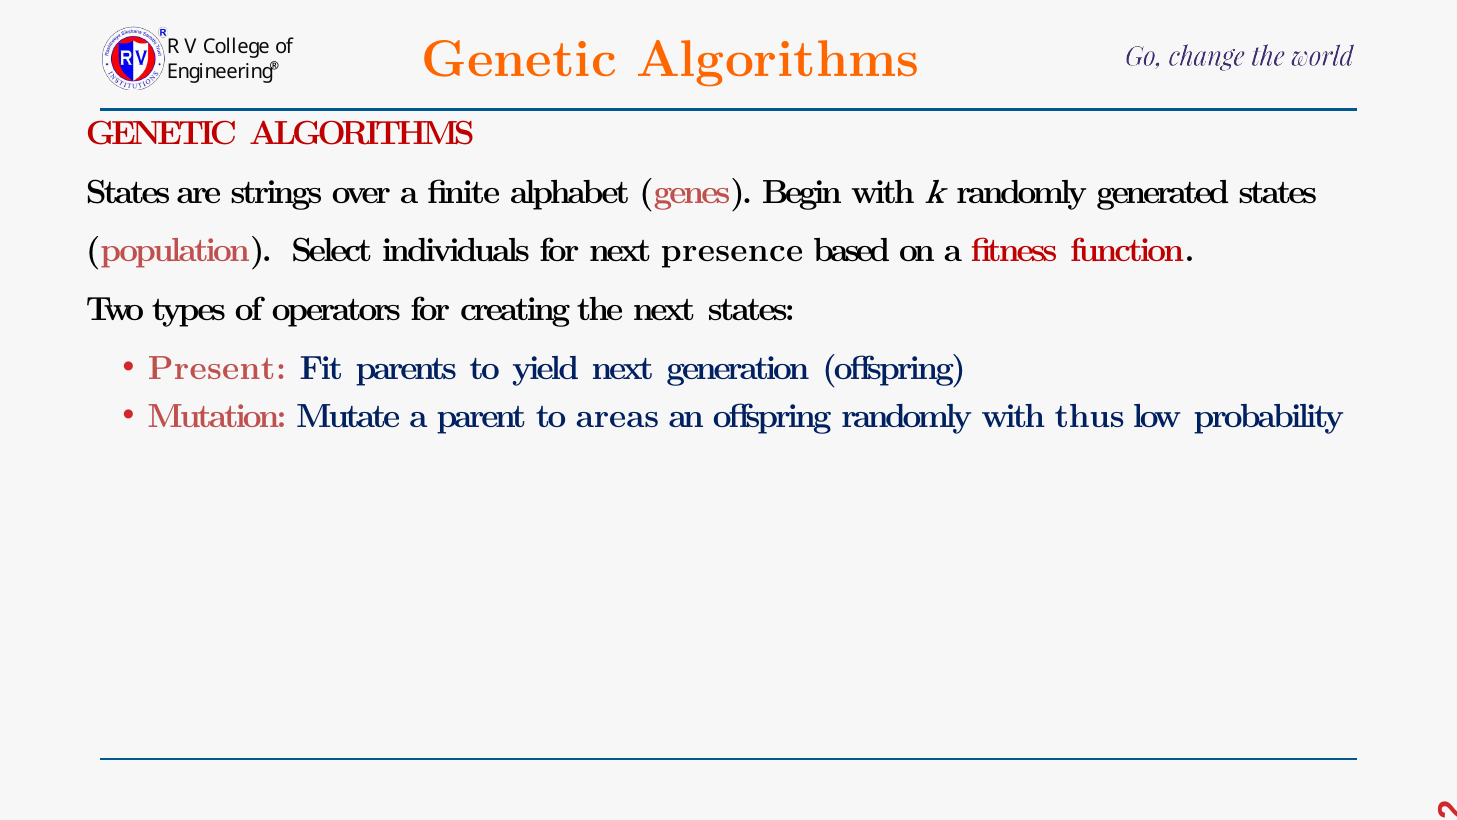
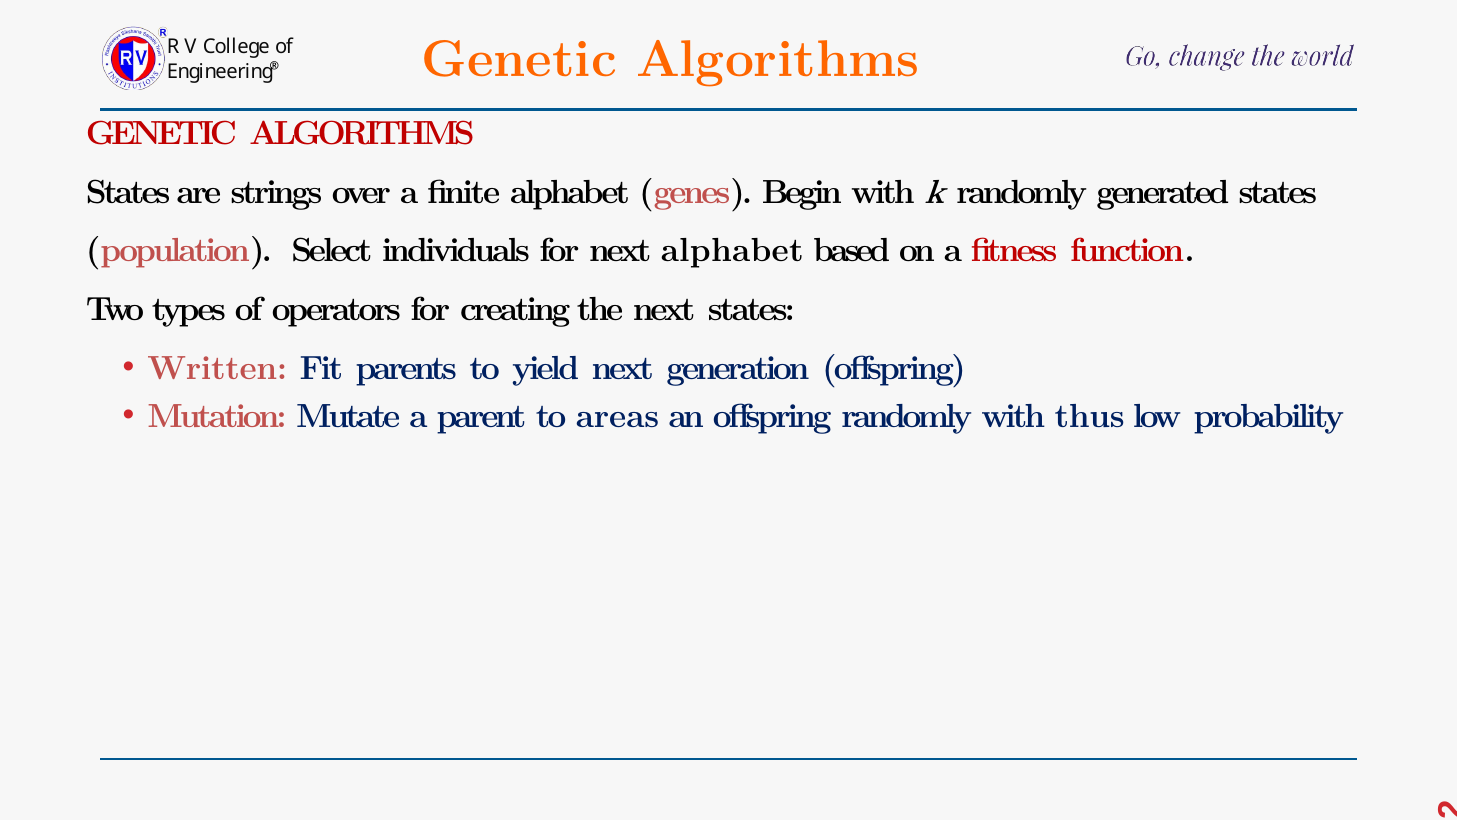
next presence: presence -> alphabet
Present: Present -> Written
